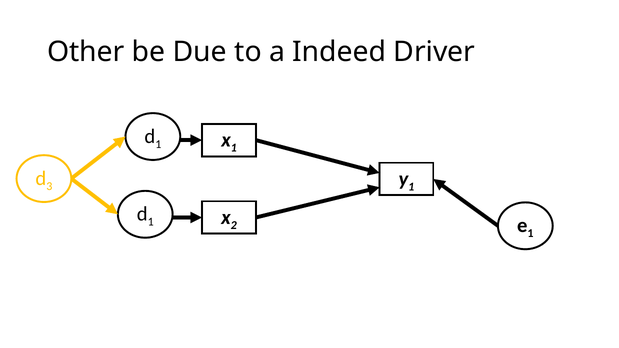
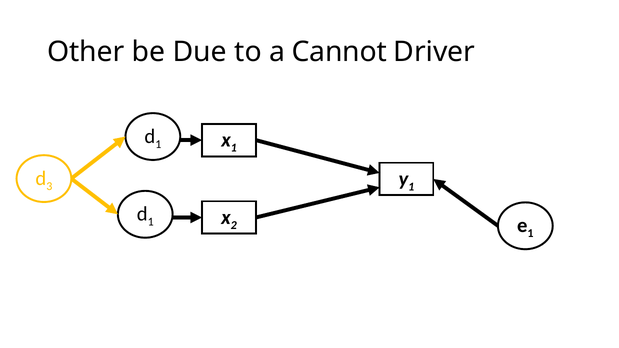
Indeed: Indeed -> Cannot
